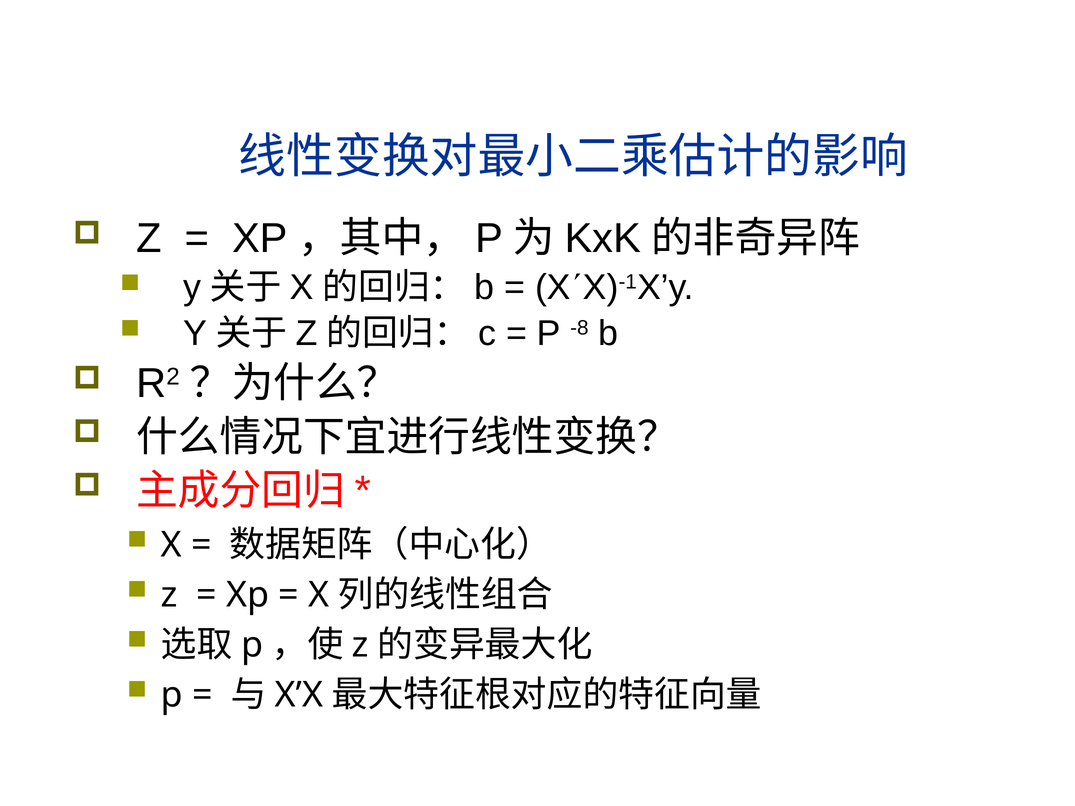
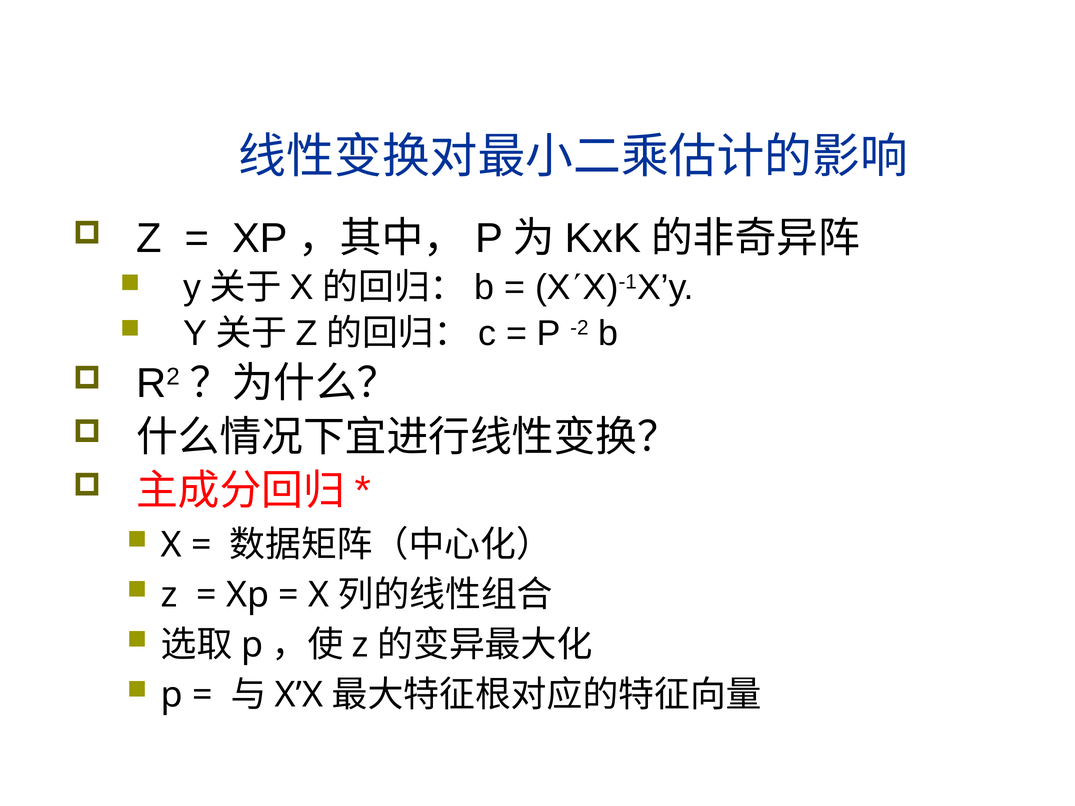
-8: -8 -> -2
